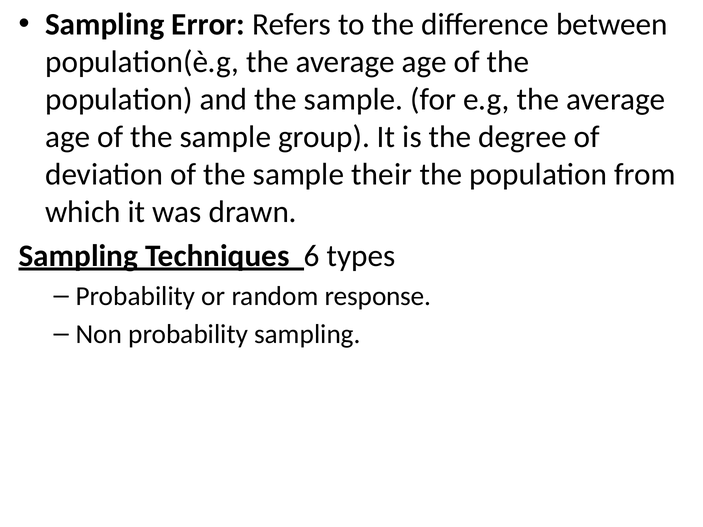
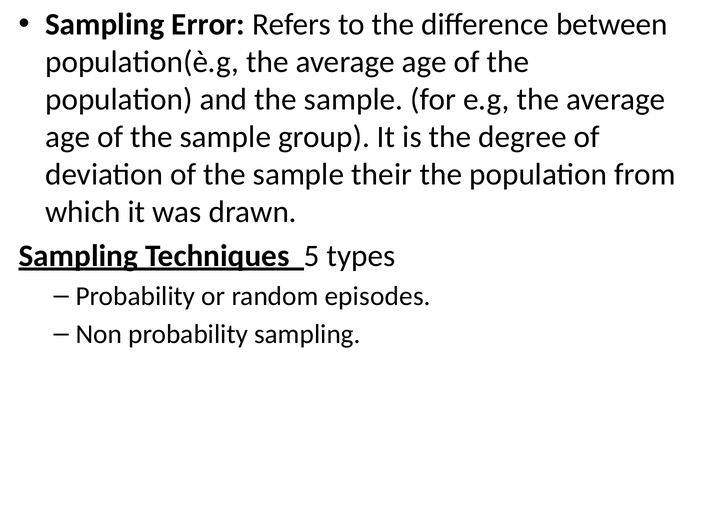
6: 6 -> 5
response: response -> episodes
